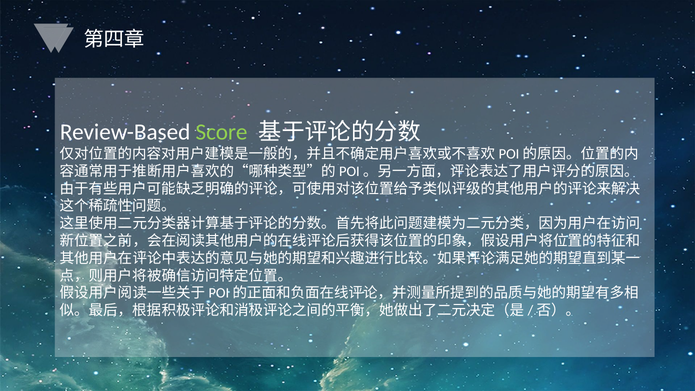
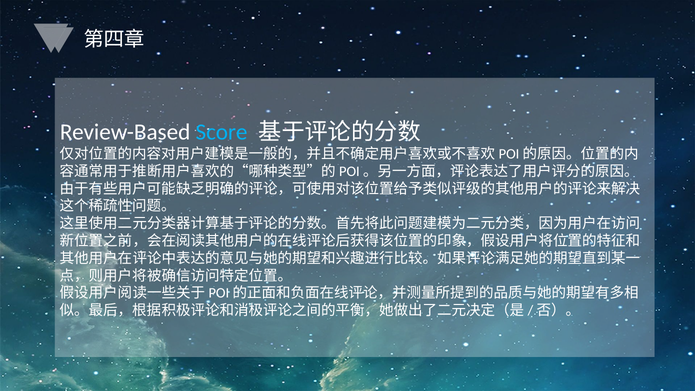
Score colour: light green -> light blue
